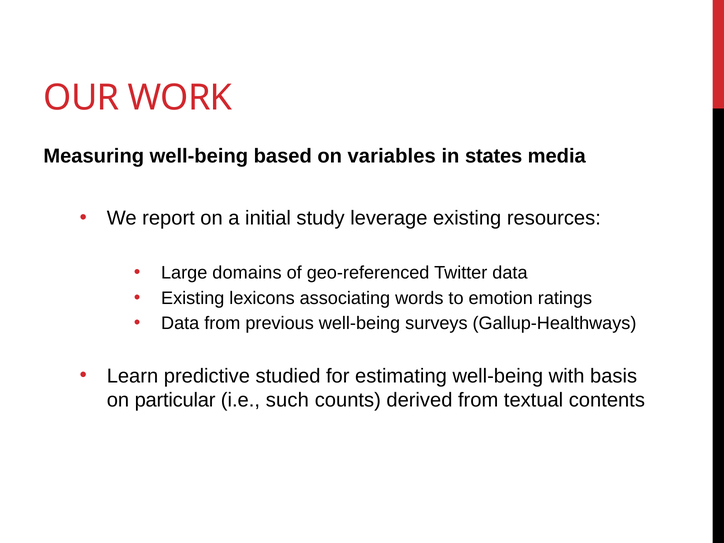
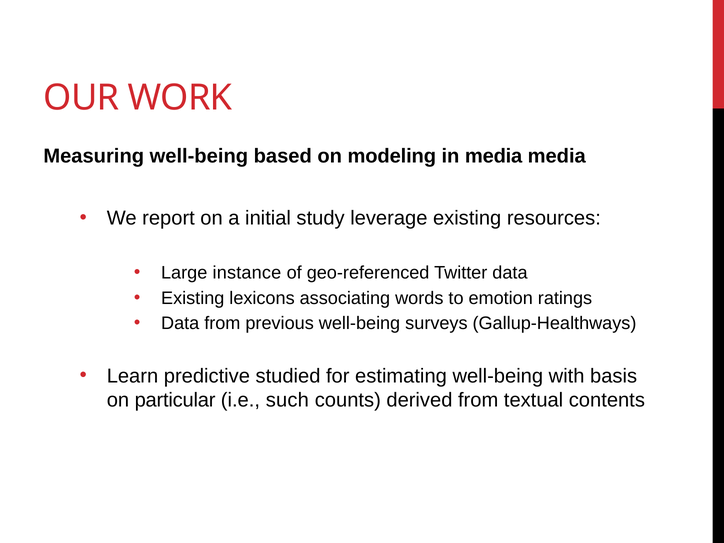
variables: variables -> modeling
in states: states -> media
domains: domains -> instance
